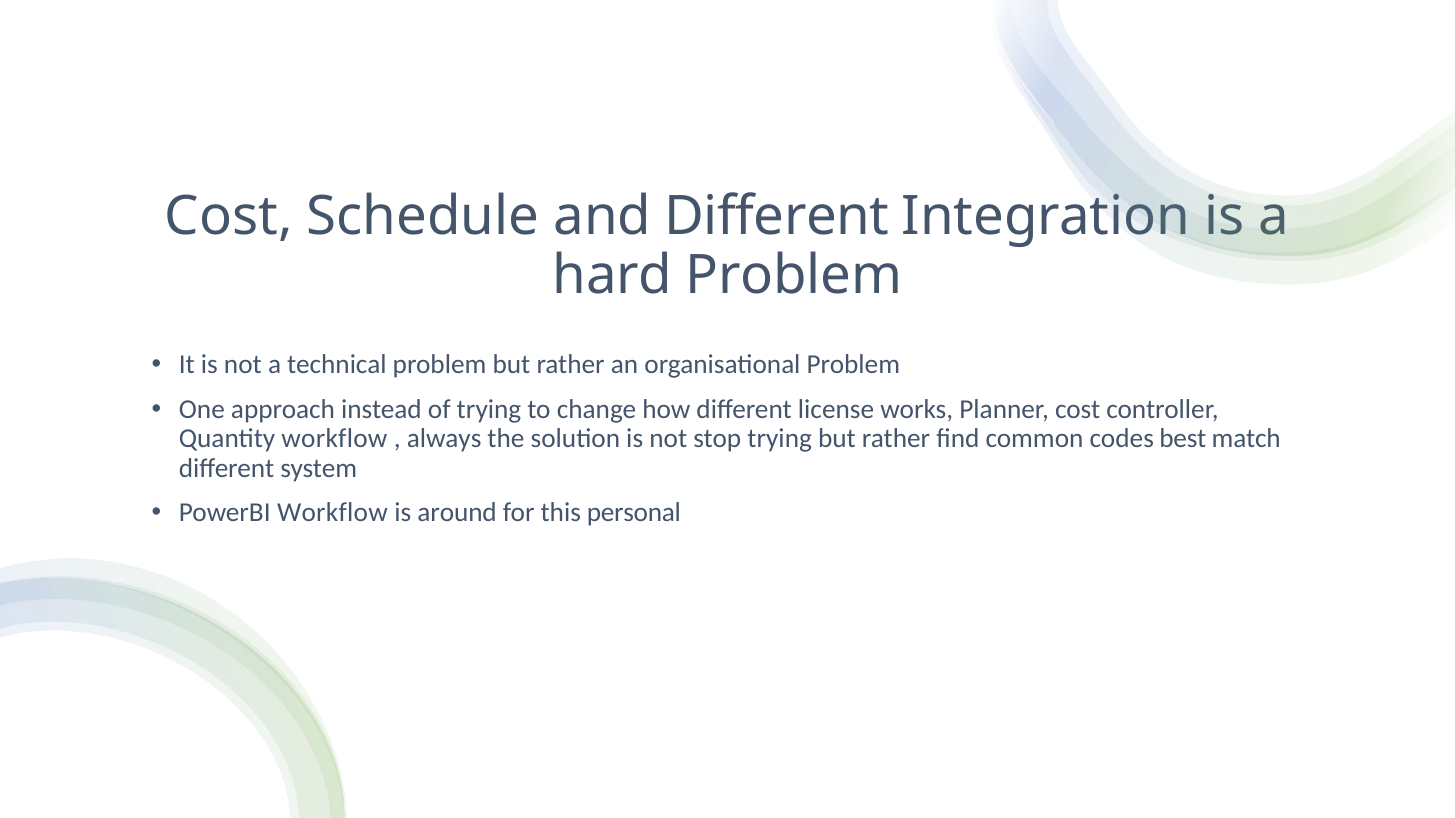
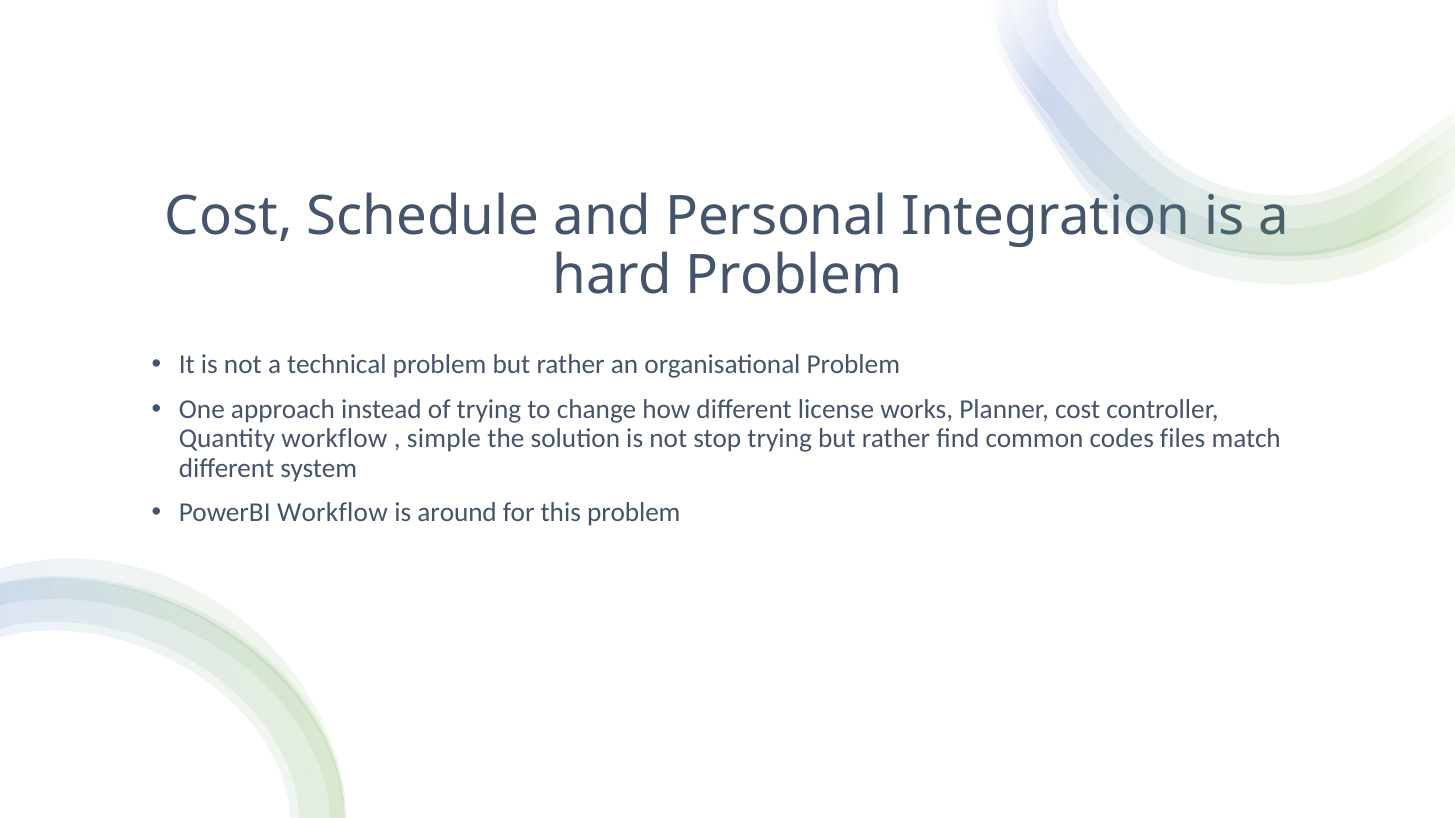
and Different: Different -> Personal
always: always -> simple
best: best -> files
this personal: personal -> problem
